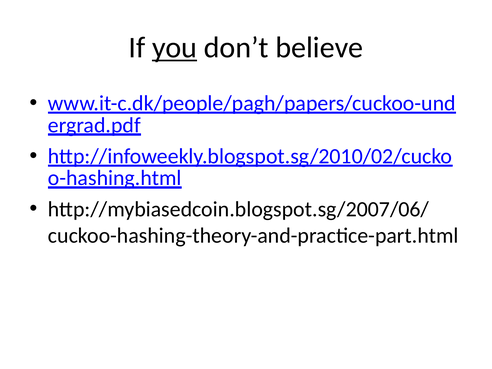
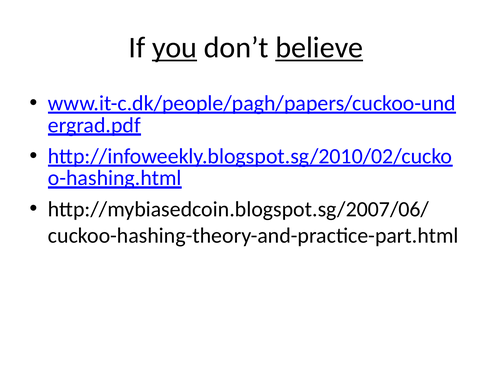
believe underline: none -> present
